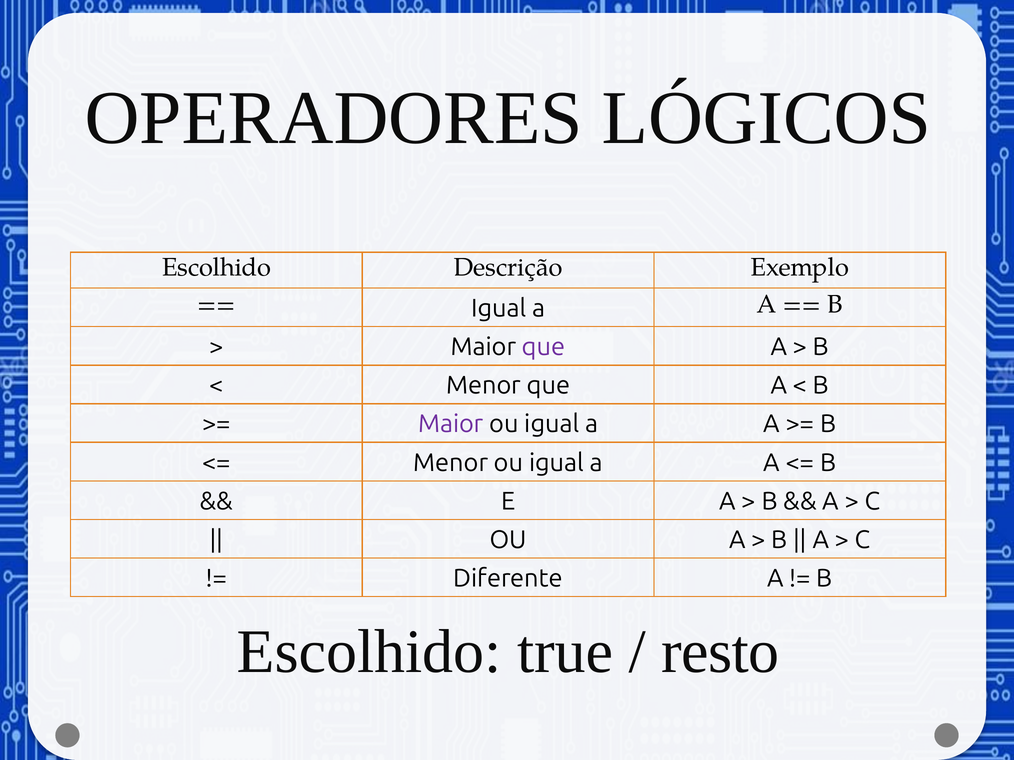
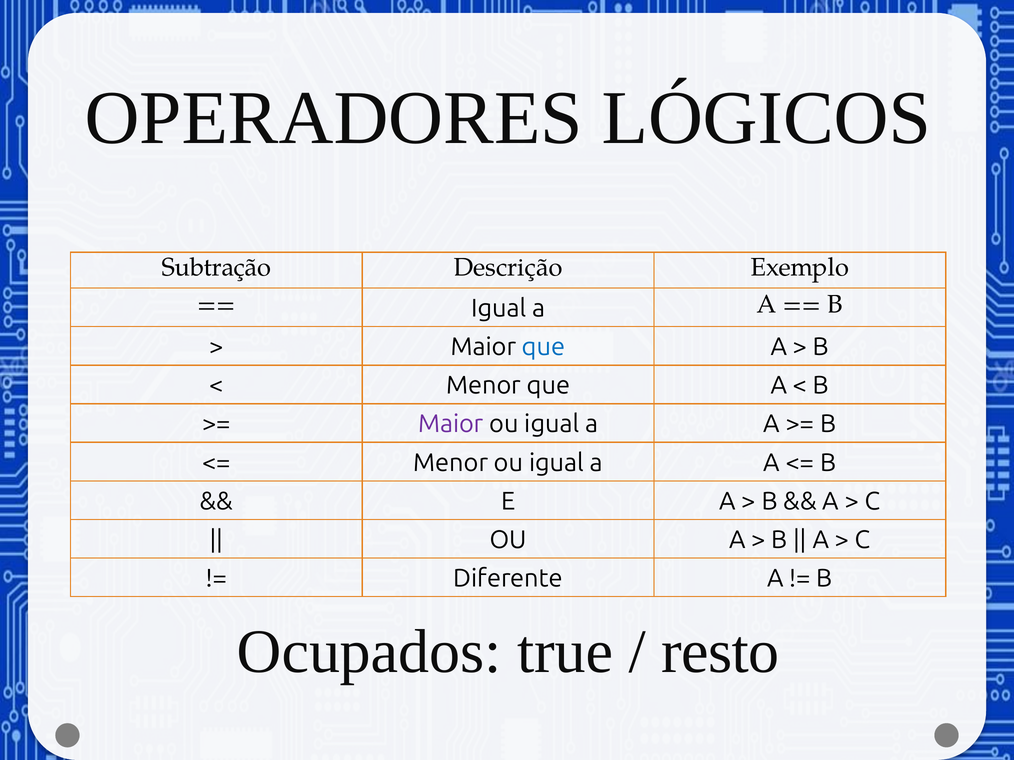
Escolhido at (217, 268): Escolhido -> Subtração
que at (544, 347) colour: purple -> blue
Escolhido at (369, 652): Escolhido -> Ocupados
